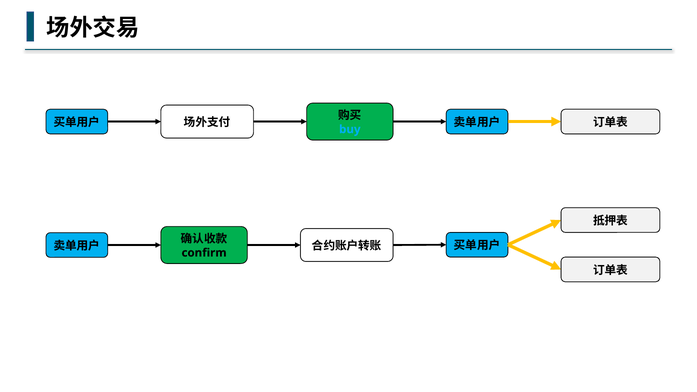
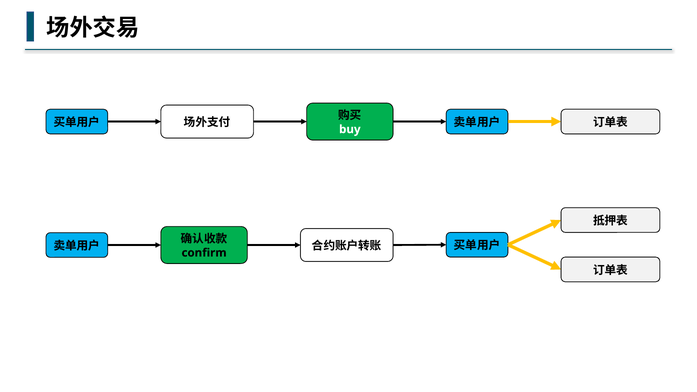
buy colour: light blue -> white
